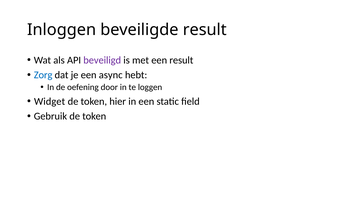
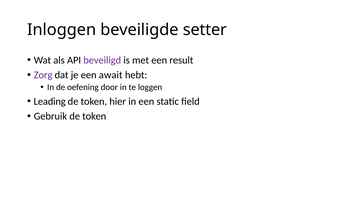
beveiligde result: result -> setter
Zorg colour: blue -> purple
async: async -> await
Widget: Widget -> Leading
